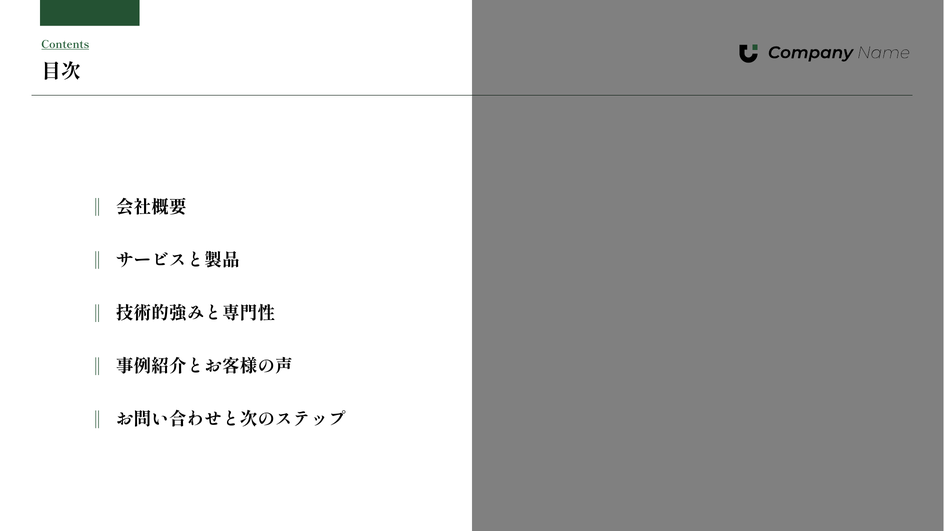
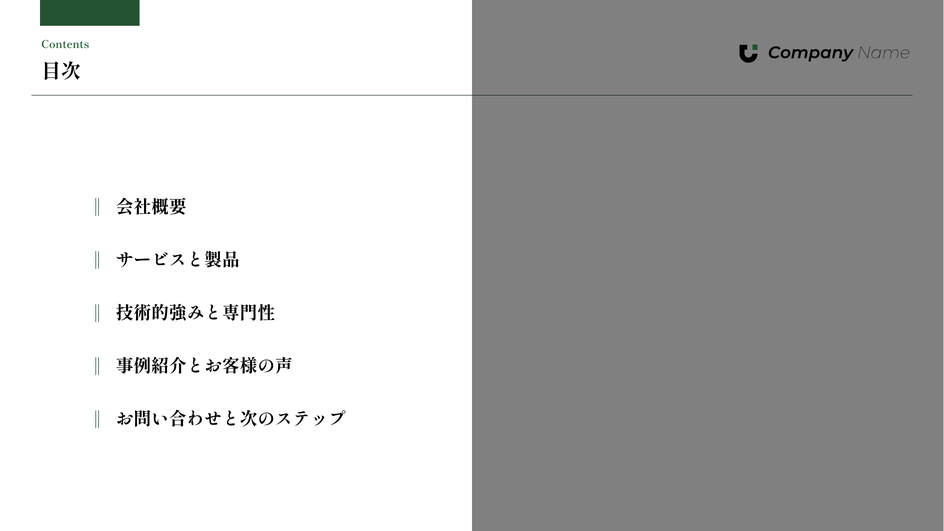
Contents underline: present -> none
